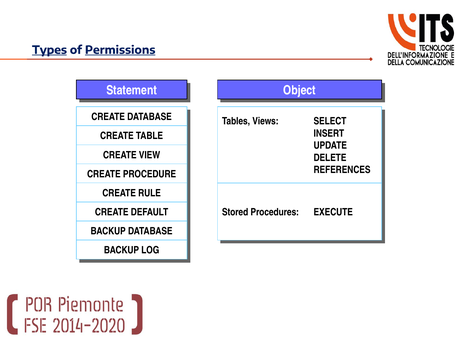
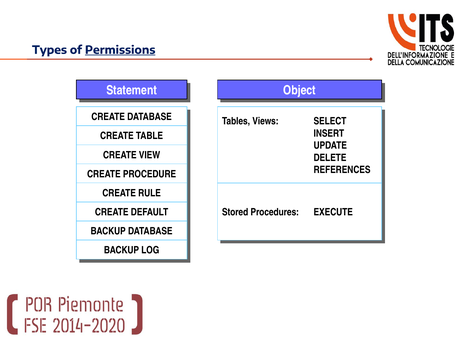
Types underline: present -> none
